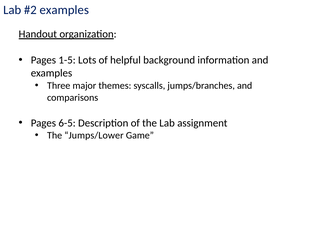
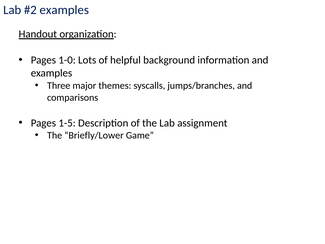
1-5: 1-5 -> 1-0
6-5: 6-5 -> 1-5
Jumps/Lower: Jumps/Lower -> Briefly/Lower
